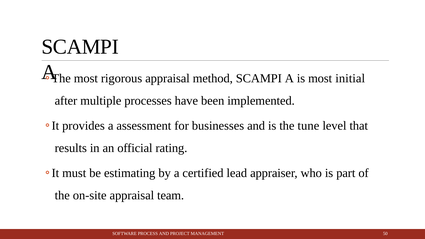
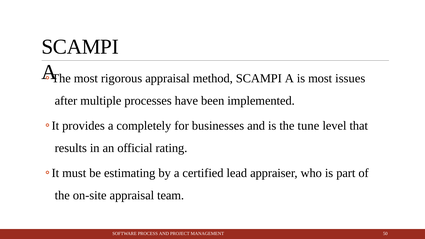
initial: initial -> issues
assessment: assessment -> completely
